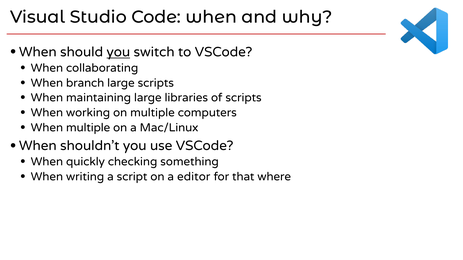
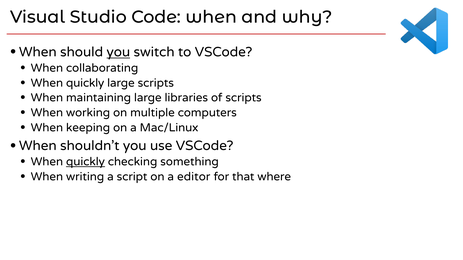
branch at (85, 83): branch -> quickly
When multiple: multiple -> keeping
quickly at (85, 162) underline: none -> present
